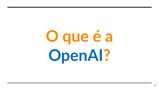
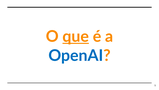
que underline: none -> present
